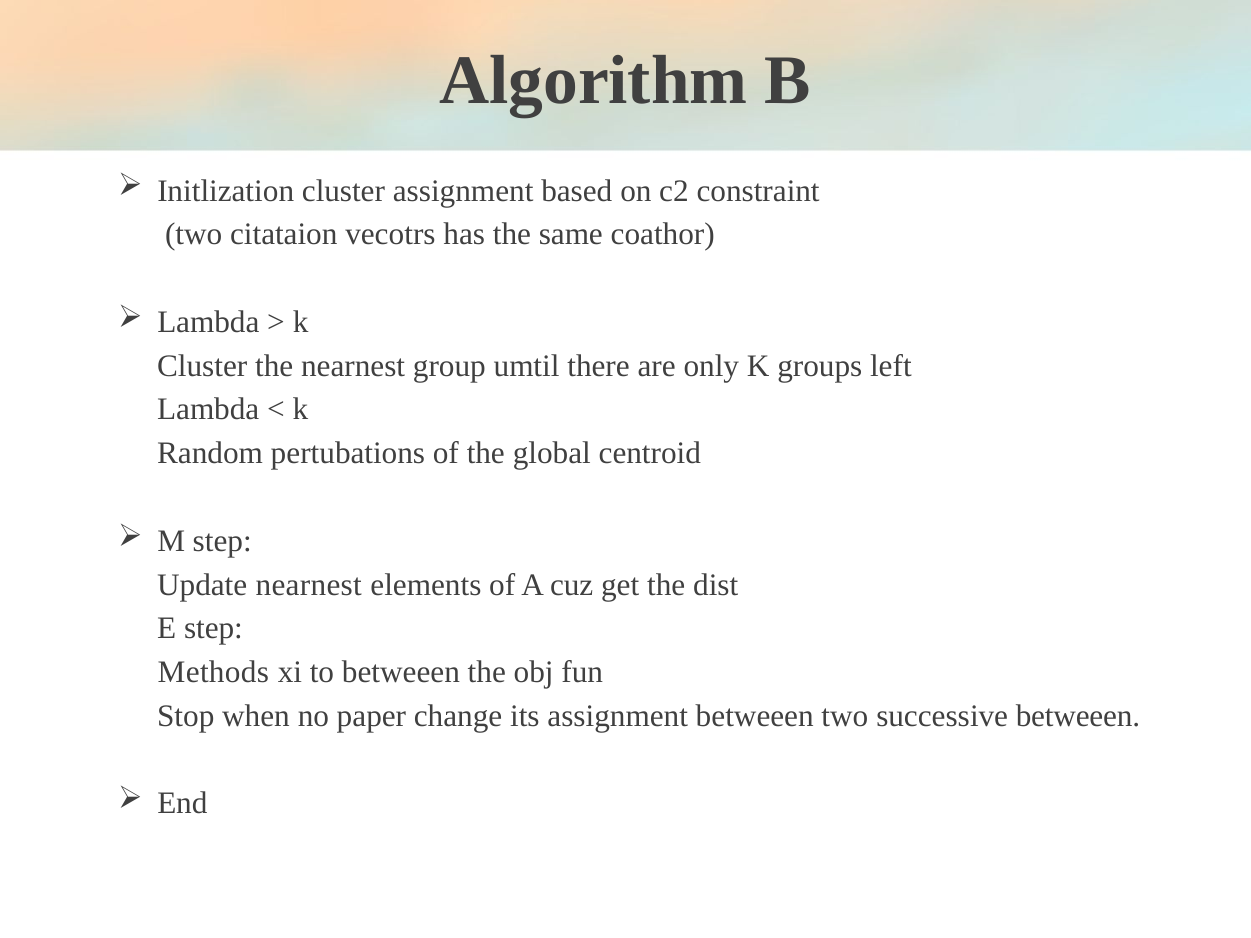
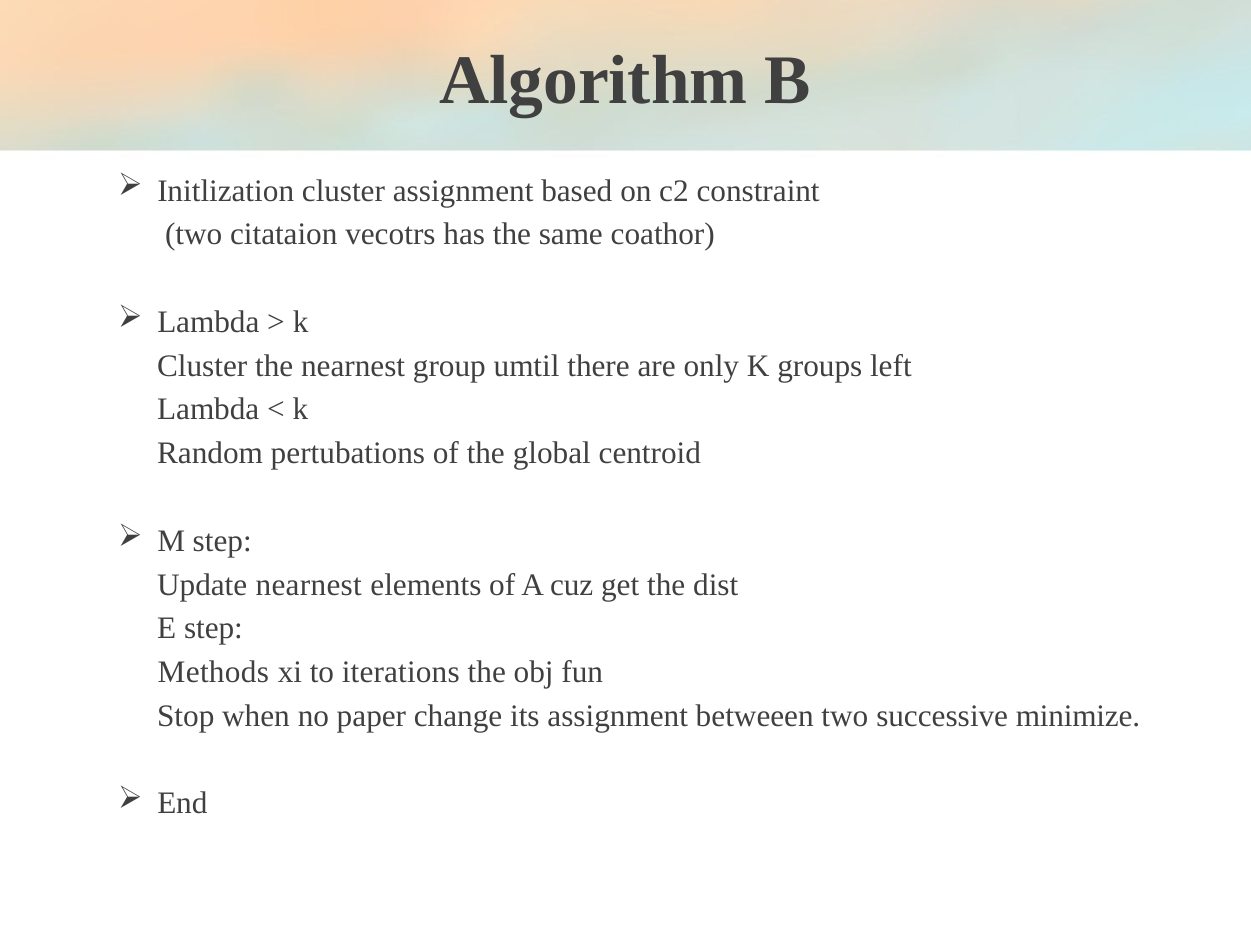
to betweeen: betweeen -> iterations
successive betweeen: betweeen -> minimize
